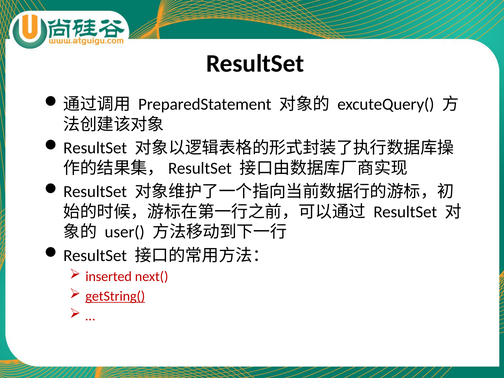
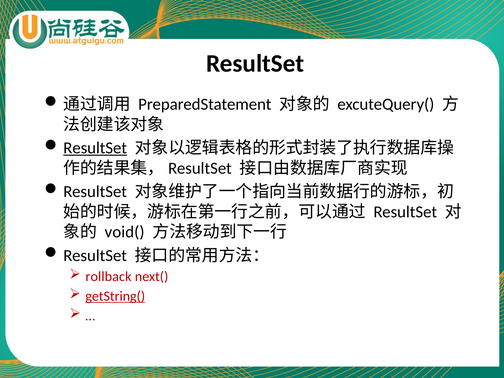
ResultSet at (95, 148) underline: none -> present
user(: user( -> void(
inserted: inserted -> rollback
